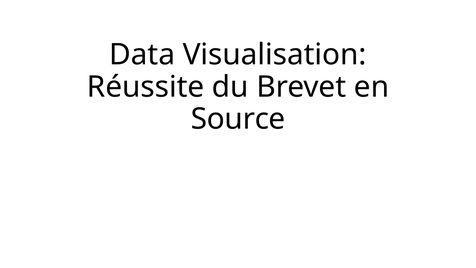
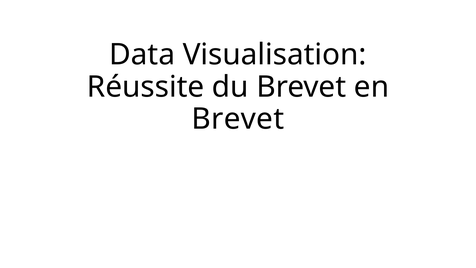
Source at (238, 119): Source -> Brevet
